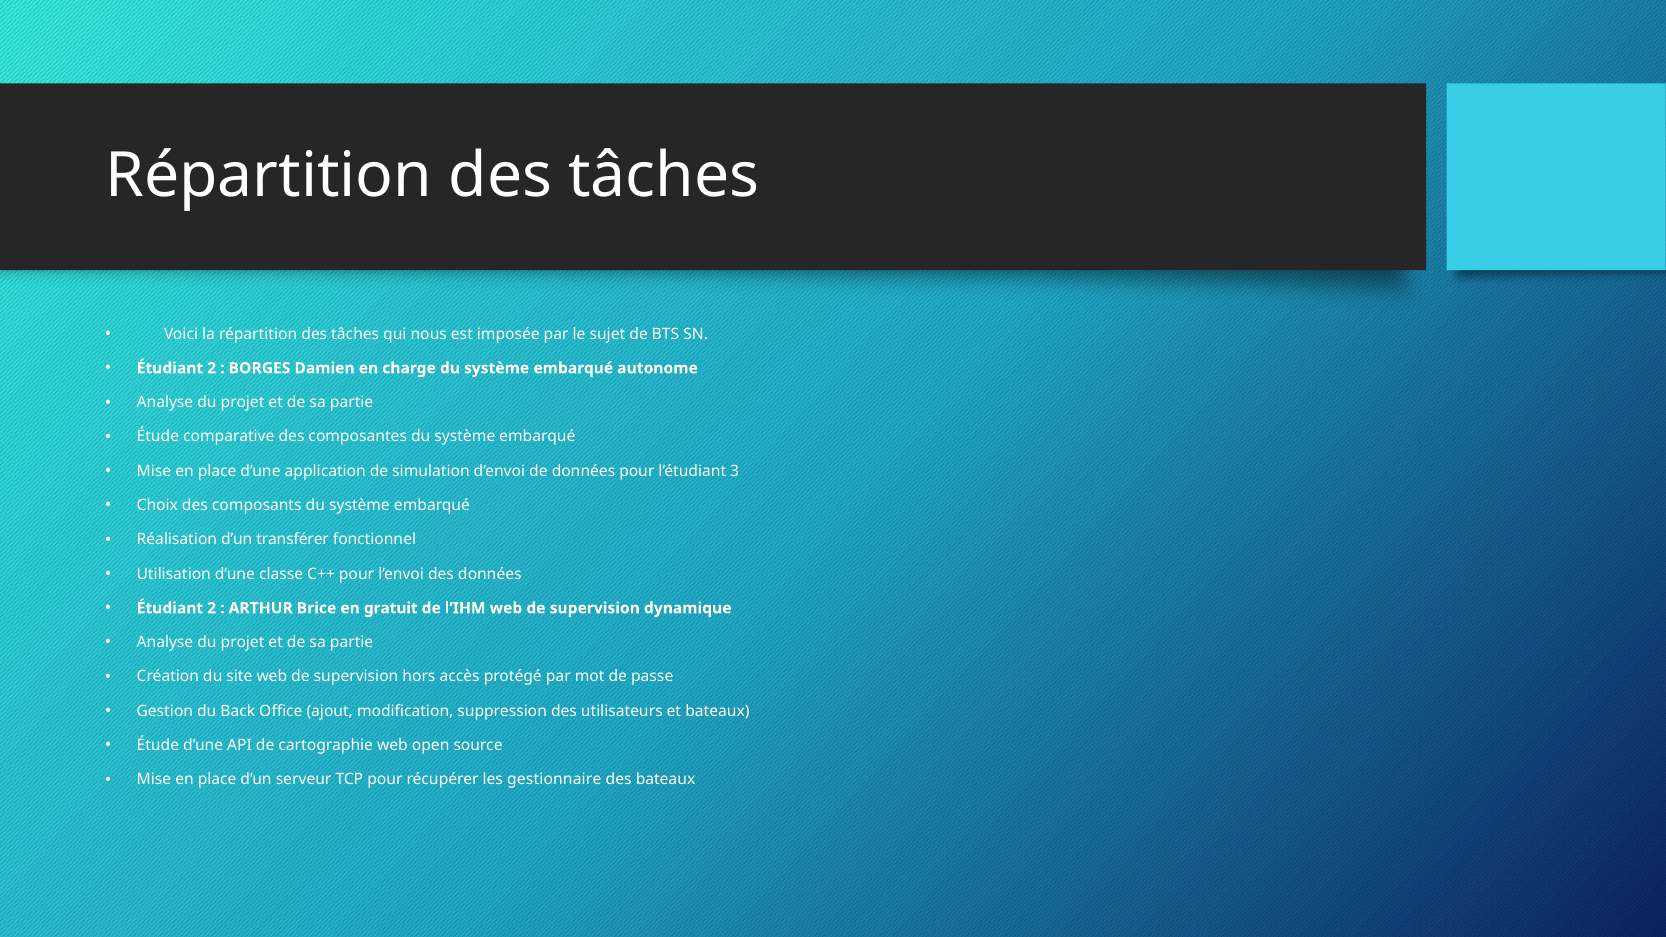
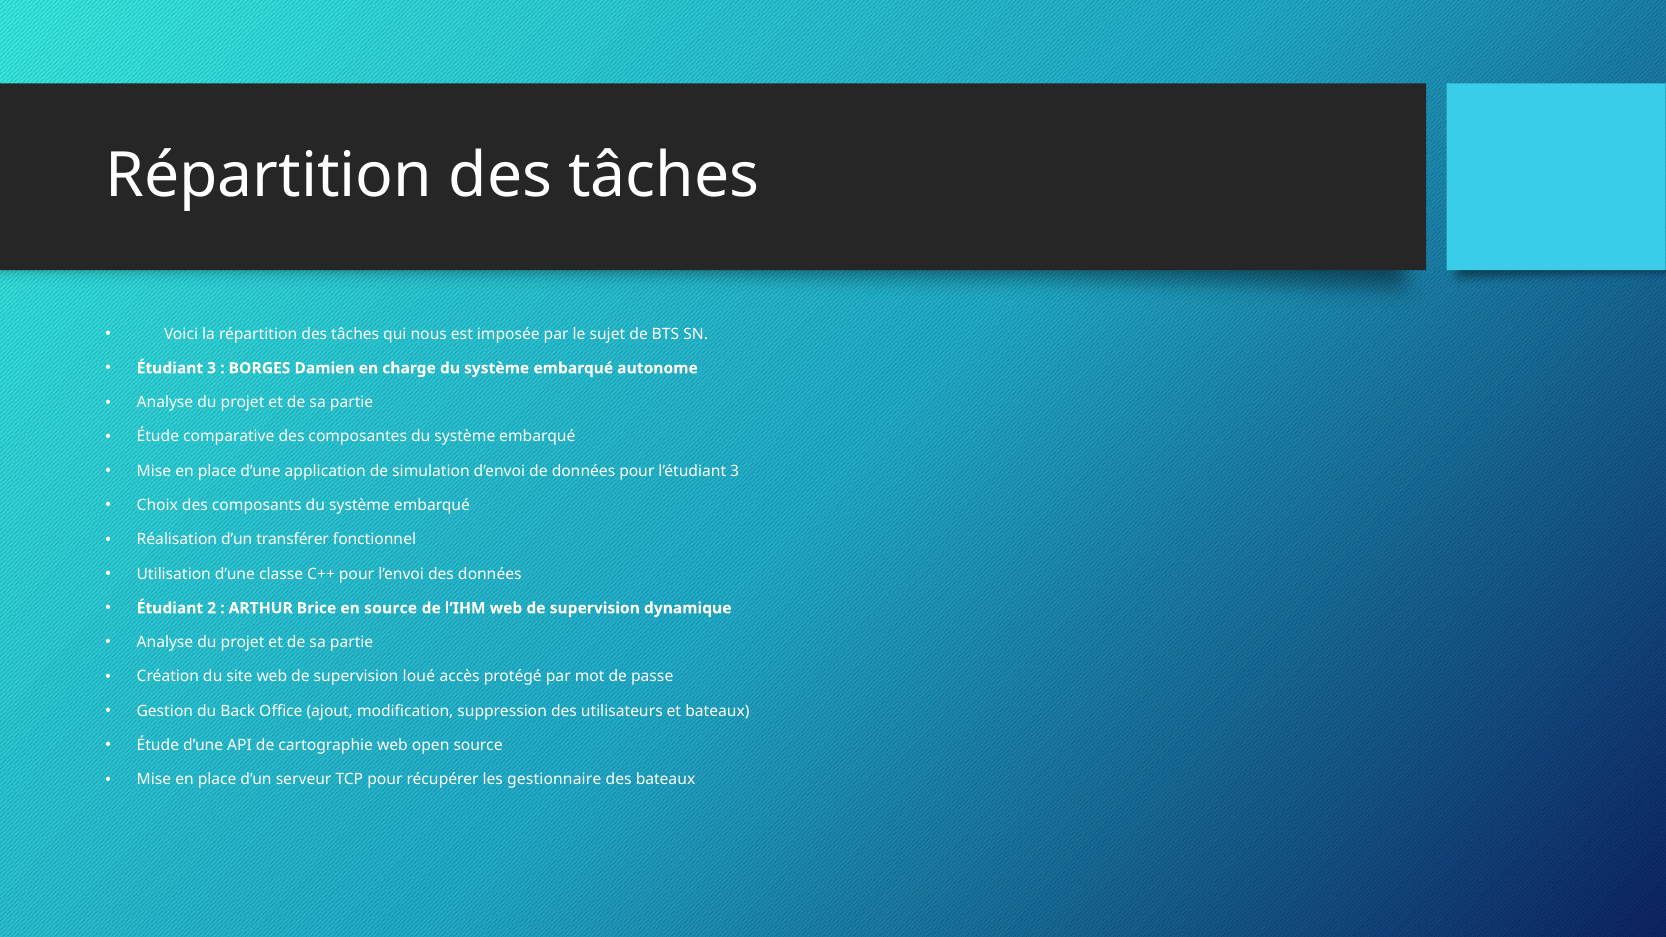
2 at (212, 368): 2 -> 3
en gratuit: gratuit -> source
hors: hors -> loué
